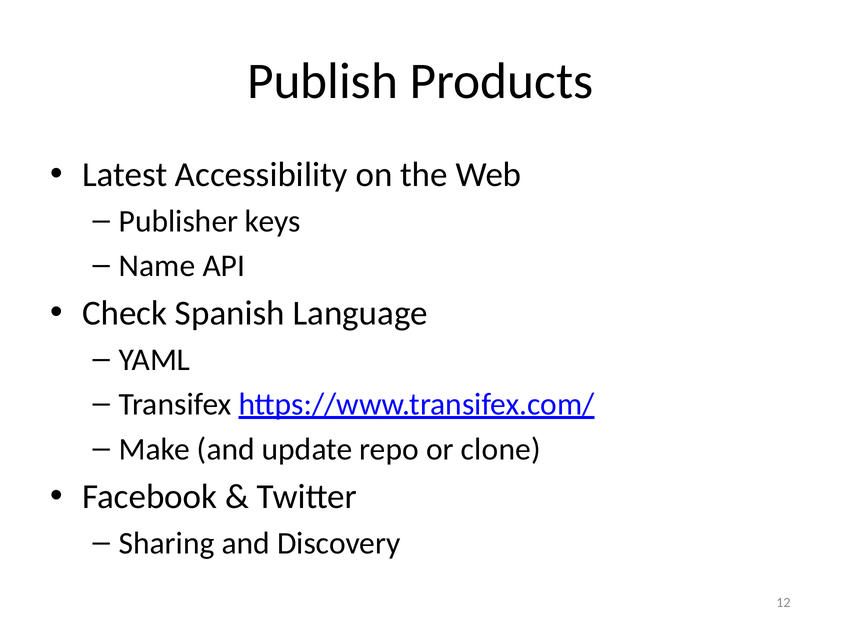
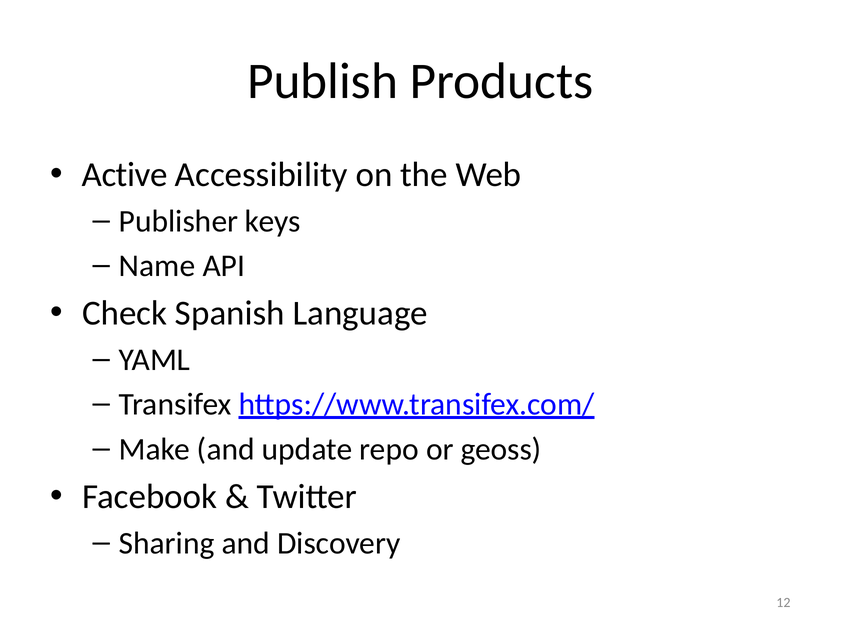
Latest: Latest -> Active
clone: clone -> geoss
